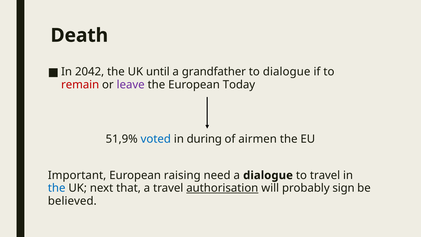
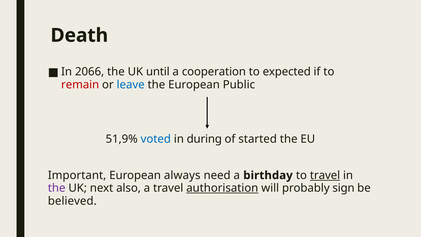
2042: 2042 -> 2066
grandfather: grandfather -> cooperation
to dialogue: dialogue -> expected
leave colour: purple -> blue
Today: Today -> Public
airmen: airmen -> started
raising: raising -> always
a dialogue: dialogue -> birthday
travel at (325, 175) underline: none -> present
the at (57, 188) colour: blue -> purple
that: that -> also
